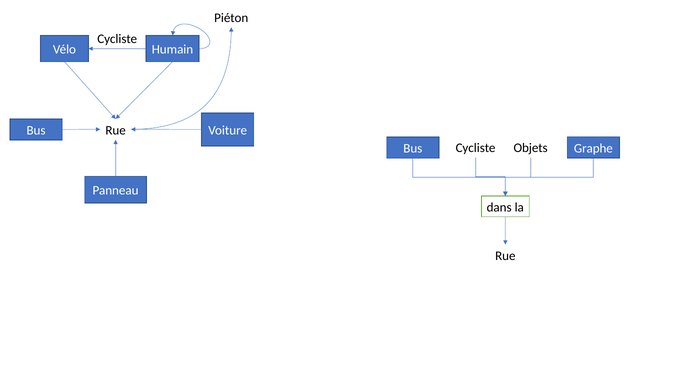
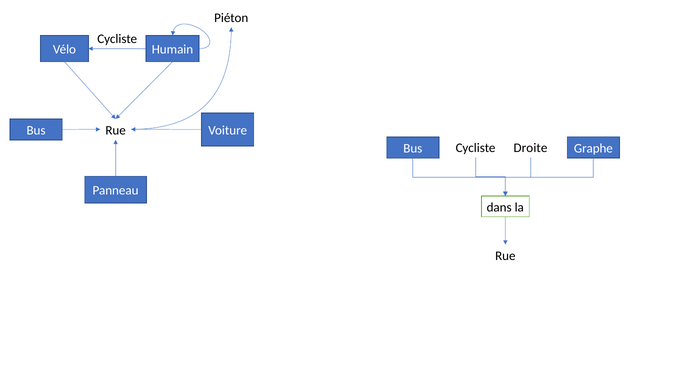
Objets: Objets -> Droite
